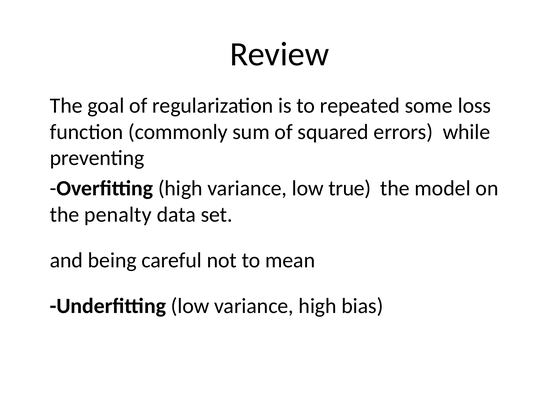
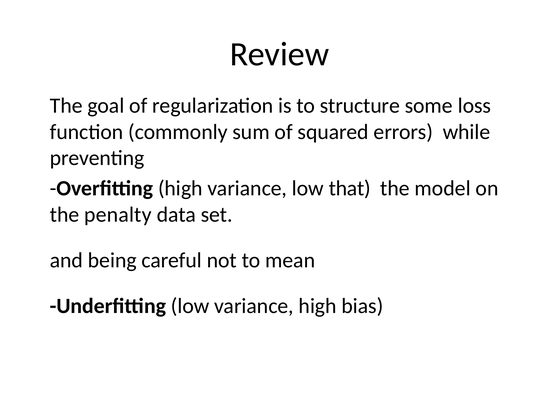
repeated: repeated -> structure
true: true -> that
